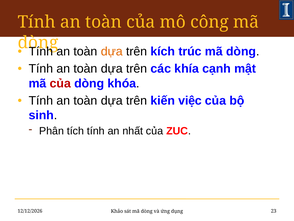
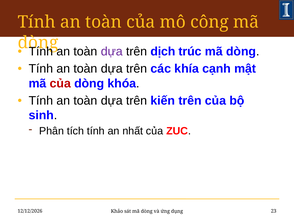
dựa at (112, 51) colour: orange -> purple
kích: kích -> dịch
kiến việc: việc -> trên
